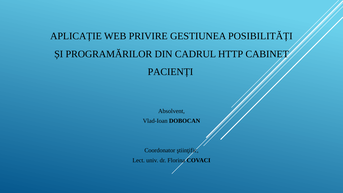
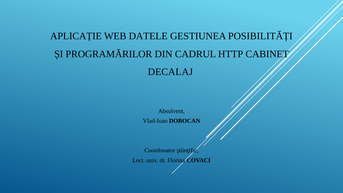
PRIVIRE: PRIVIRE -> DATELE
PACIENȚI: PACIENȚI -> DECALAJ
